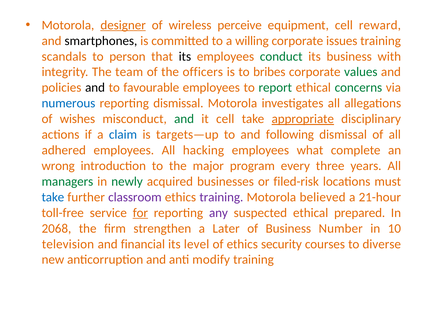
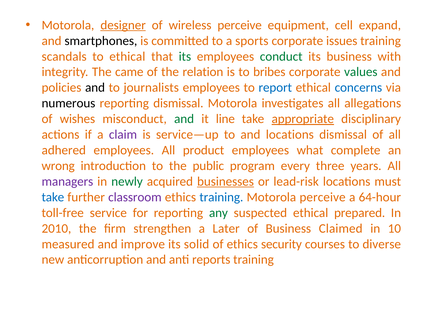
reward: reward -> expand
willing: willing -> sports
to person: person -> ethical
its at (185, 56) colour: black -> green
team: team -> came
officers: officers -> relation
favourable: favourable -> journalists
report colour: green -> blue
concerns colour: green -> blue
numerous colour: blue -> black
it cell: cell -> line
claim colour: blue -> purple
targets—up: targets—up -> service—up
and following: following -> locations
hacking: hacking -> product
major: major -> public
managers colour: green -> purple
businesses underline: none -> present
filed-risk: filed-risk -> lead-risk
training at (221, 197) colour: purple -> blue
Motorola believed: believed -> perceive
21-hour: 21-hour -> 64-hour
for underline: present -> none
any colour: purple -> green
2068: 2068 -> 2010
Number: Number -> Claimed
television: television -> measured
financial: financial -> improve
level: level -> solid
modify: modify -> reports
